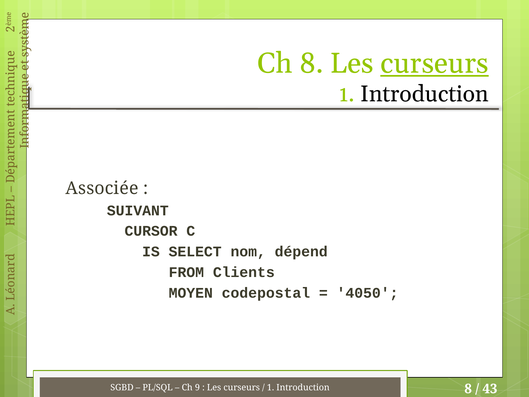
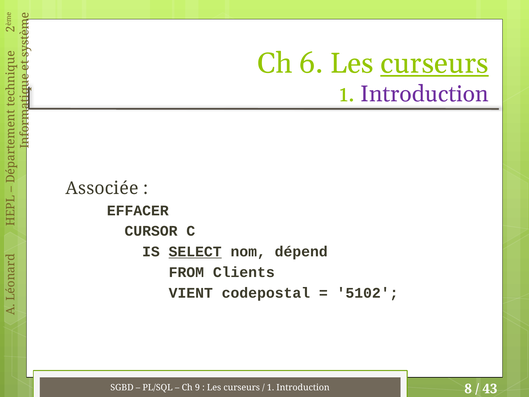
Ch 8: 8 -> 6
Introduction at (424, 94) colour: black -> purple
SUIVANT: SUIVANT -> EFFACER
SELECT underline: none -> present
MOYEN: MOYEN -> VIENT
4050: 4050 -> 5102
